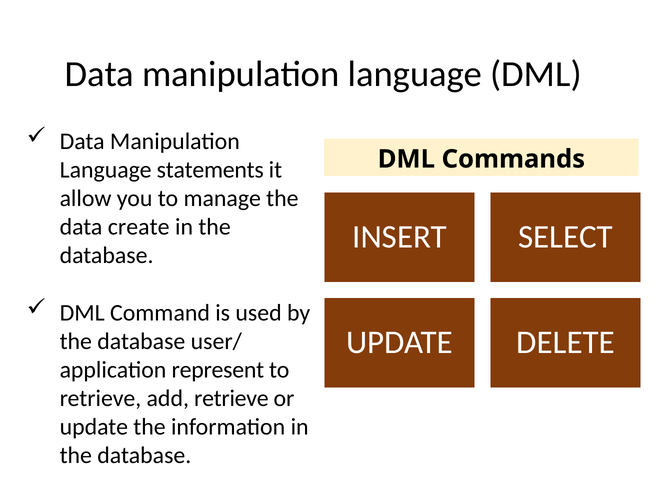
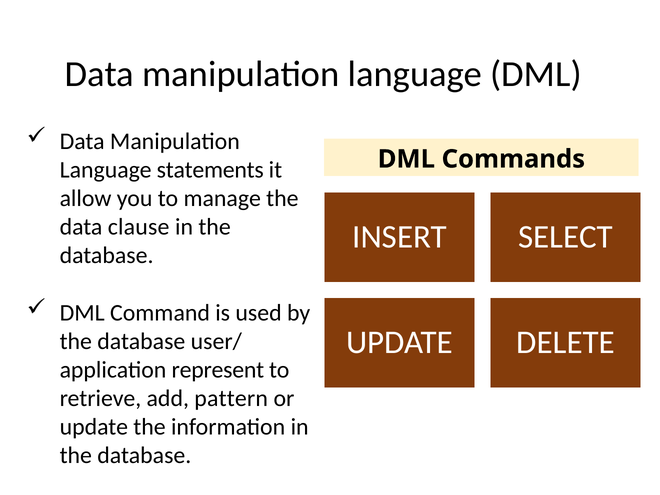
create: create -> clause
add retrieve: retrieve -> pattern
